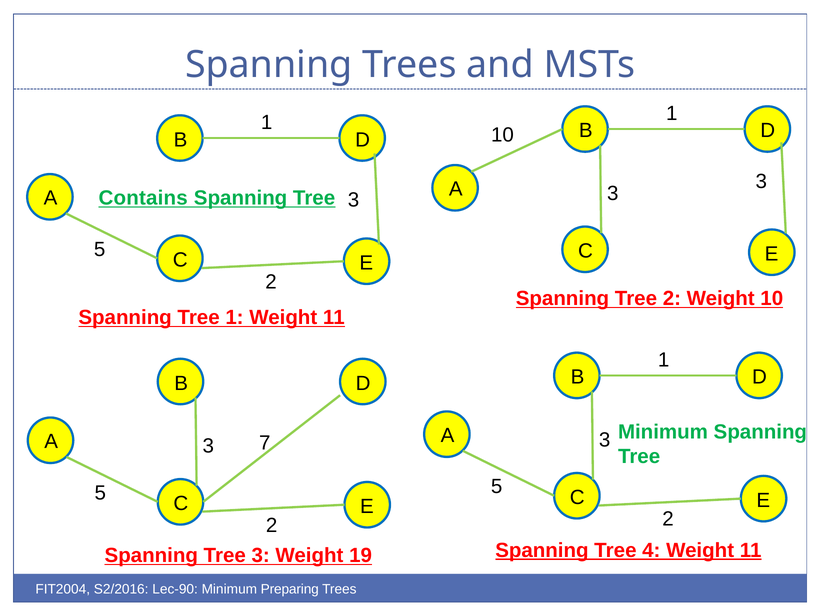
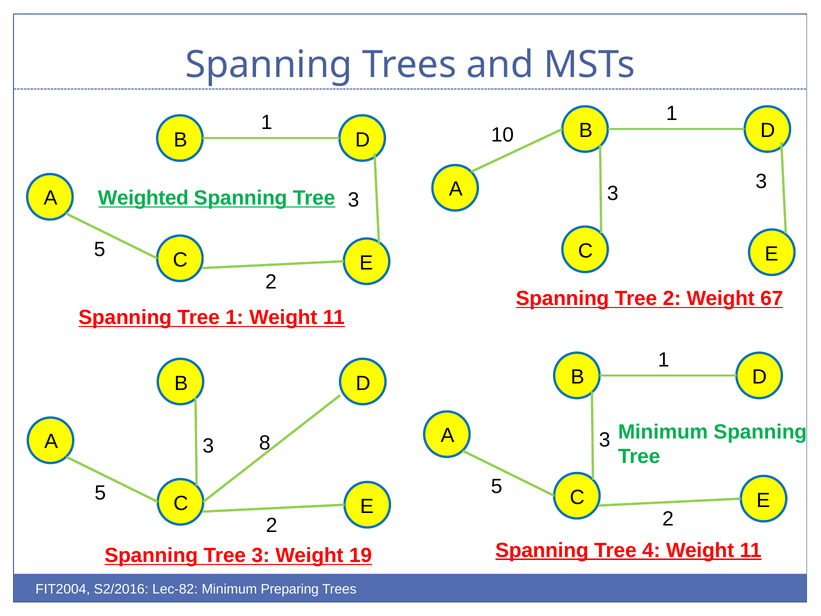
Contains: Contains -> Weighted
Weight 10: 10 -> 67
7: 7 -> 8
Lec-90: Lec-90 -> Lec-82
